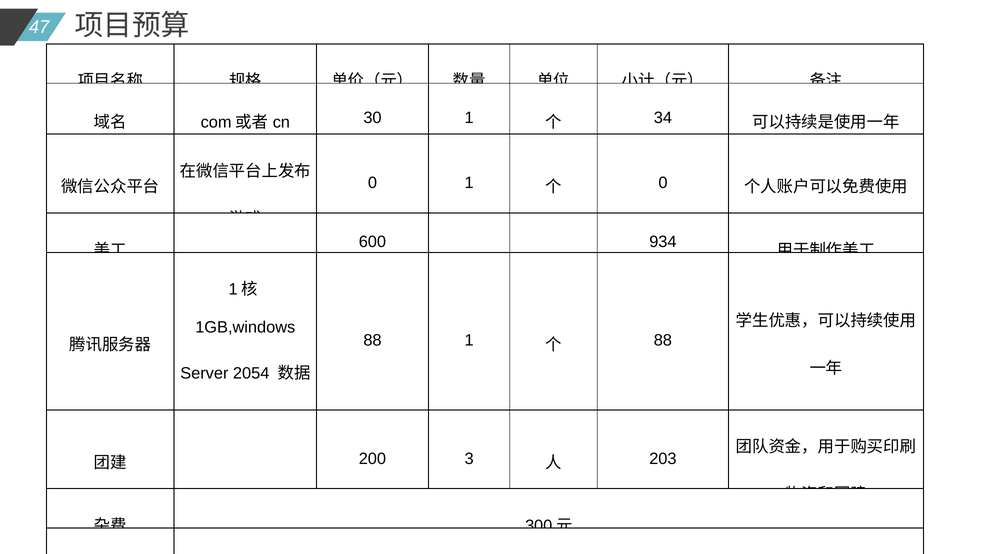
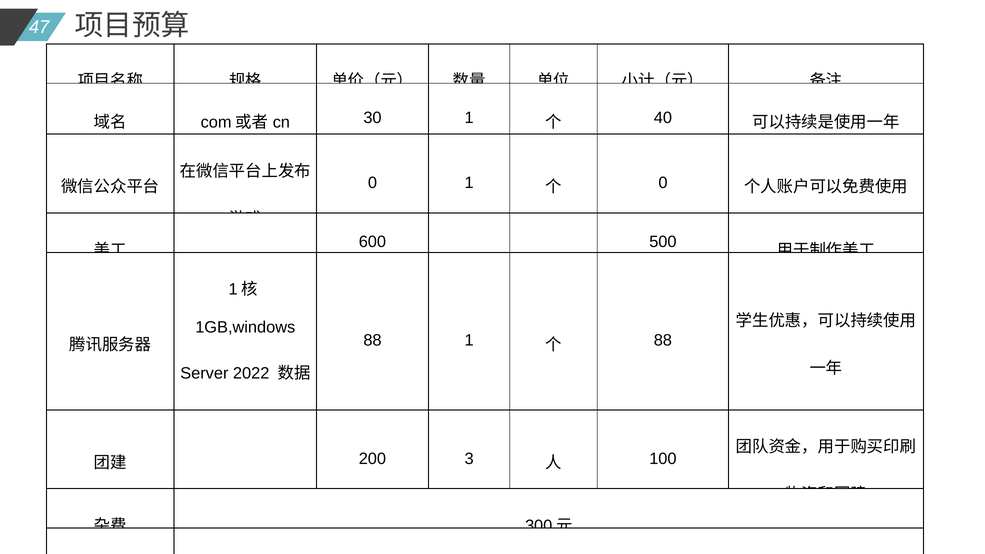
34: 34 -> 40
934: 934 -> 500
2054: 2054 -> 2022
203: 203 -> 100
